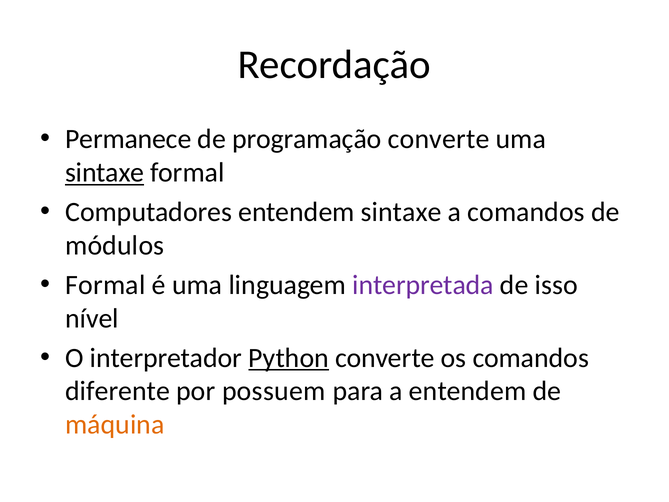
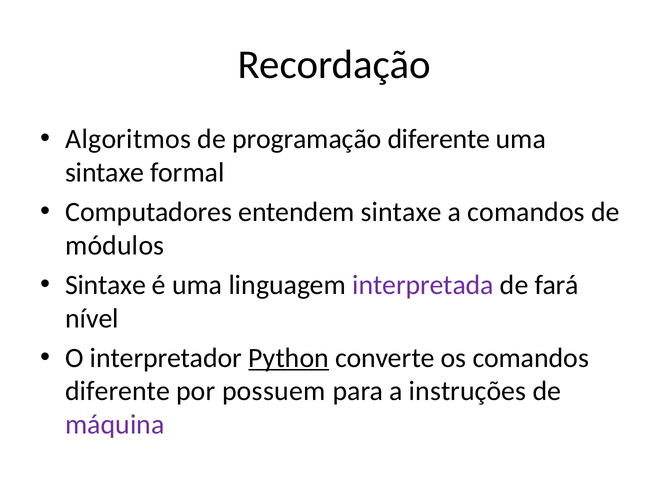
Permanece: Permanece -> Algoritmos
programação converte: converte -> diferente
sintaxe at (105, 173) underline: present -> none
Formal at (105, 285): Formal -> Sintaxe
isso: isso -> fará
a entendem: entendem -> instruções
máquina colour: orange -> purple
